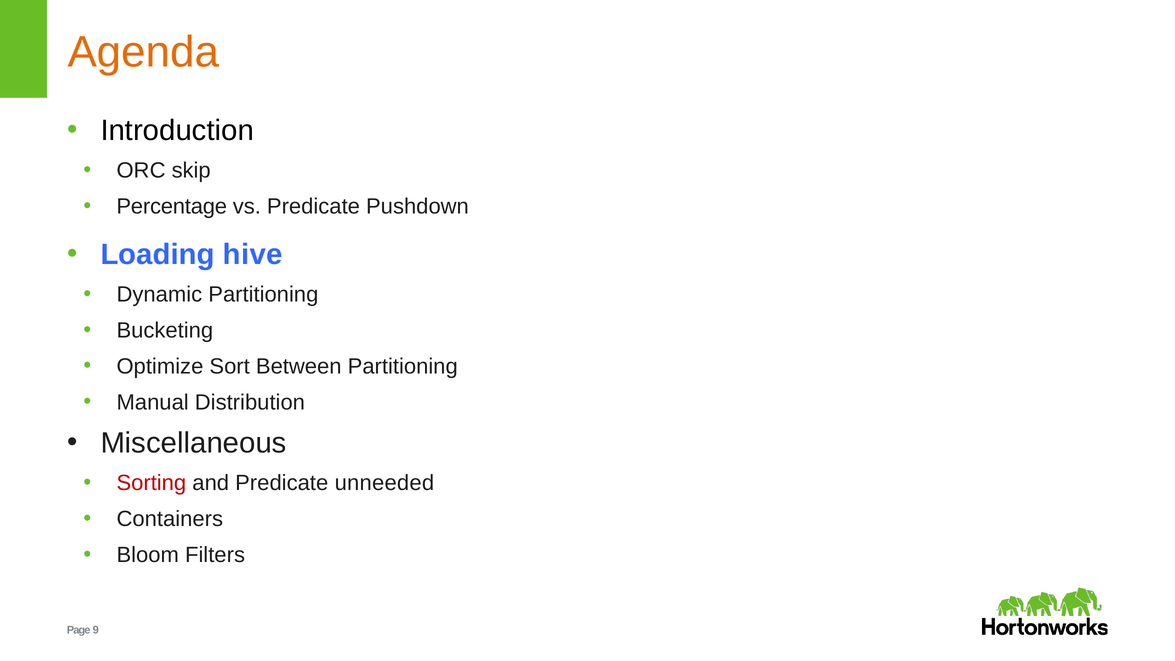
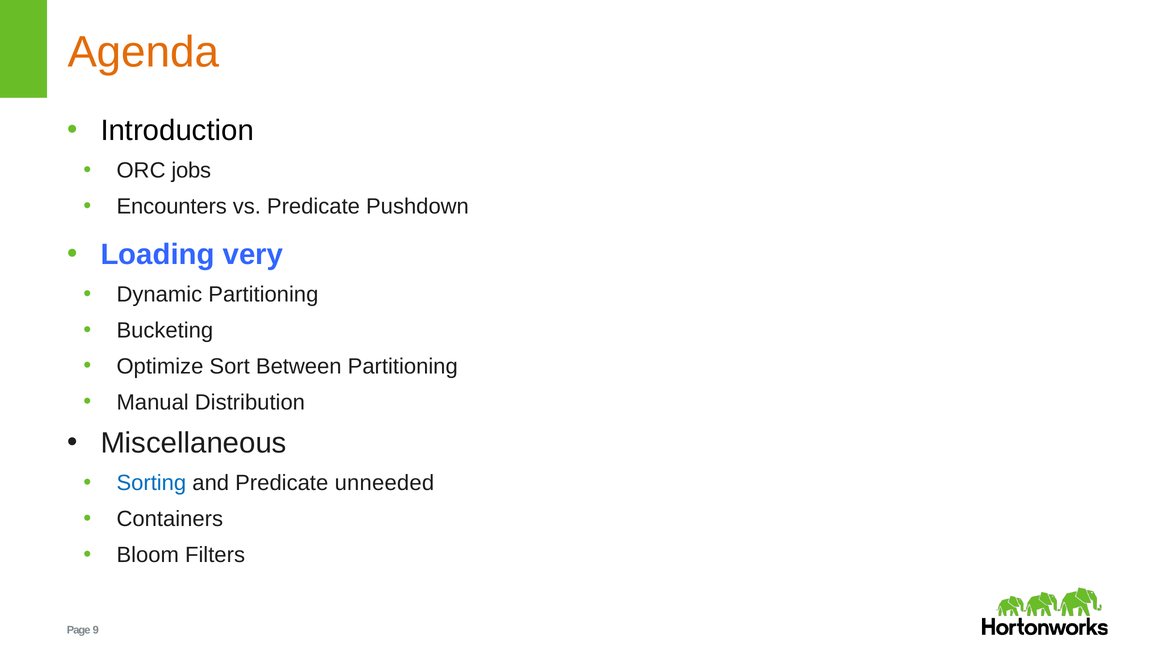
skip: skip -> jobs
Percentage: Percentage -> Encounters
hive: hive -> very
Sorting colour: red -> blue
